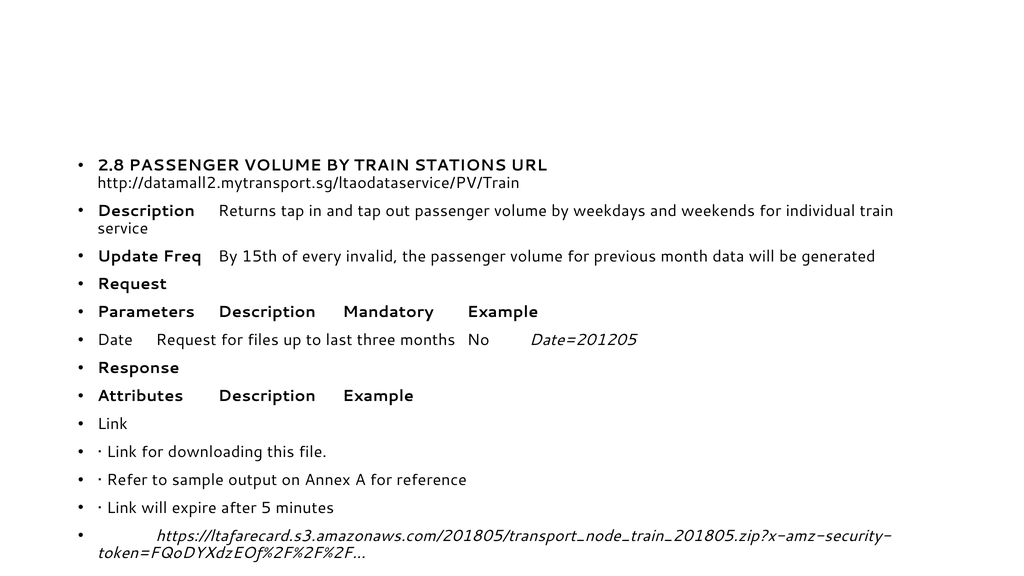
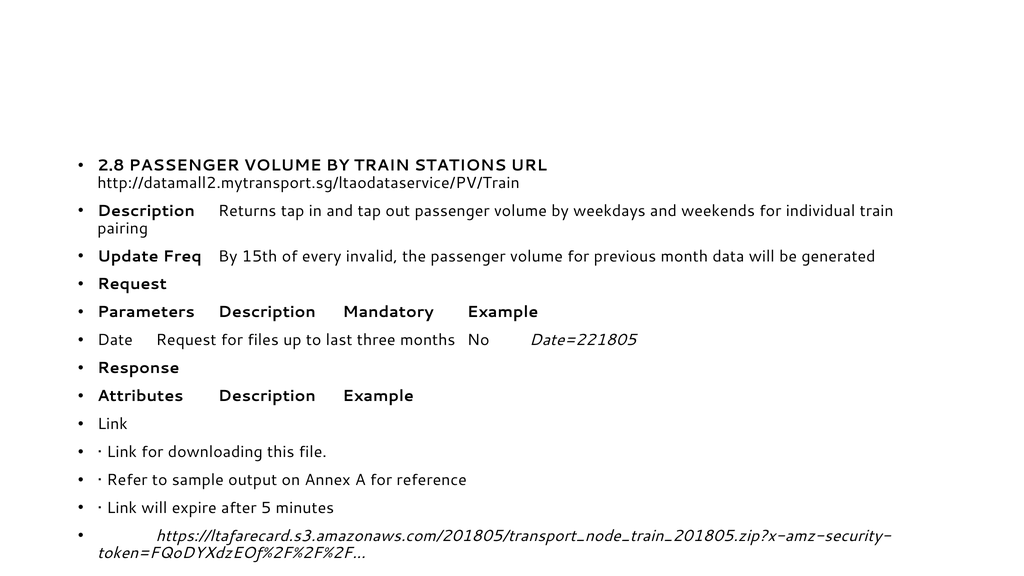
service: service -> pairing
Date=201205: Date=201205 -> Date=221805
